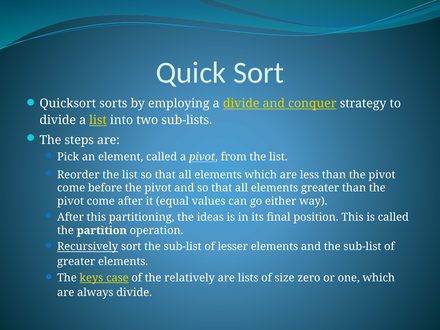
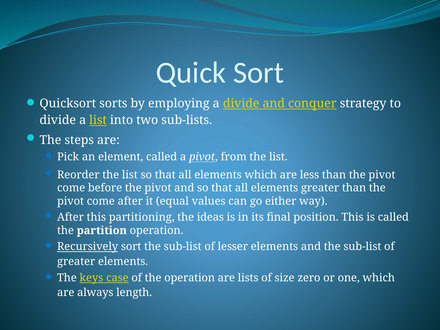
the relatively: relatively -> operation
always divide: divide -> length
